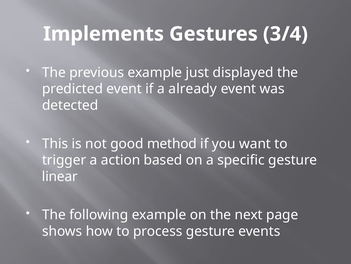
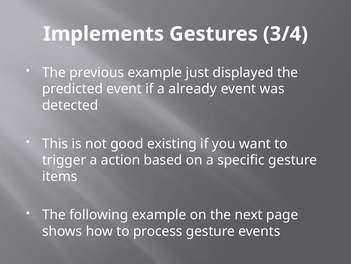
method: method -> existing
linear: linear -> items
